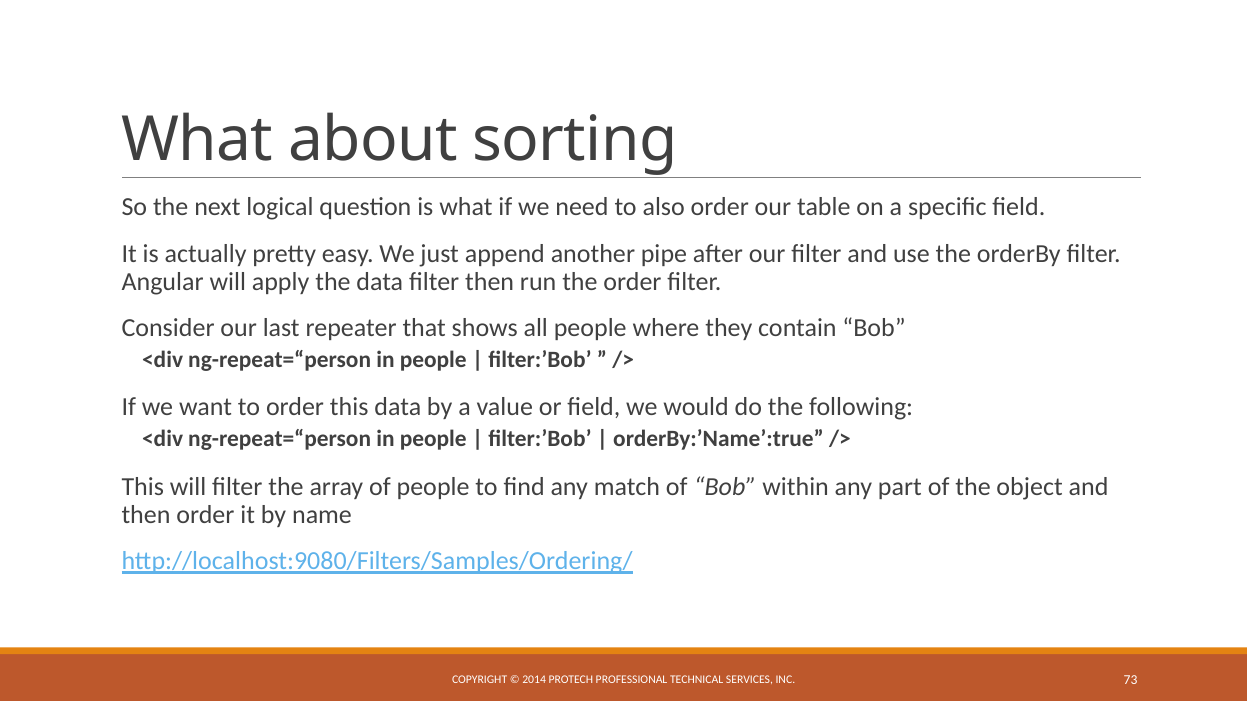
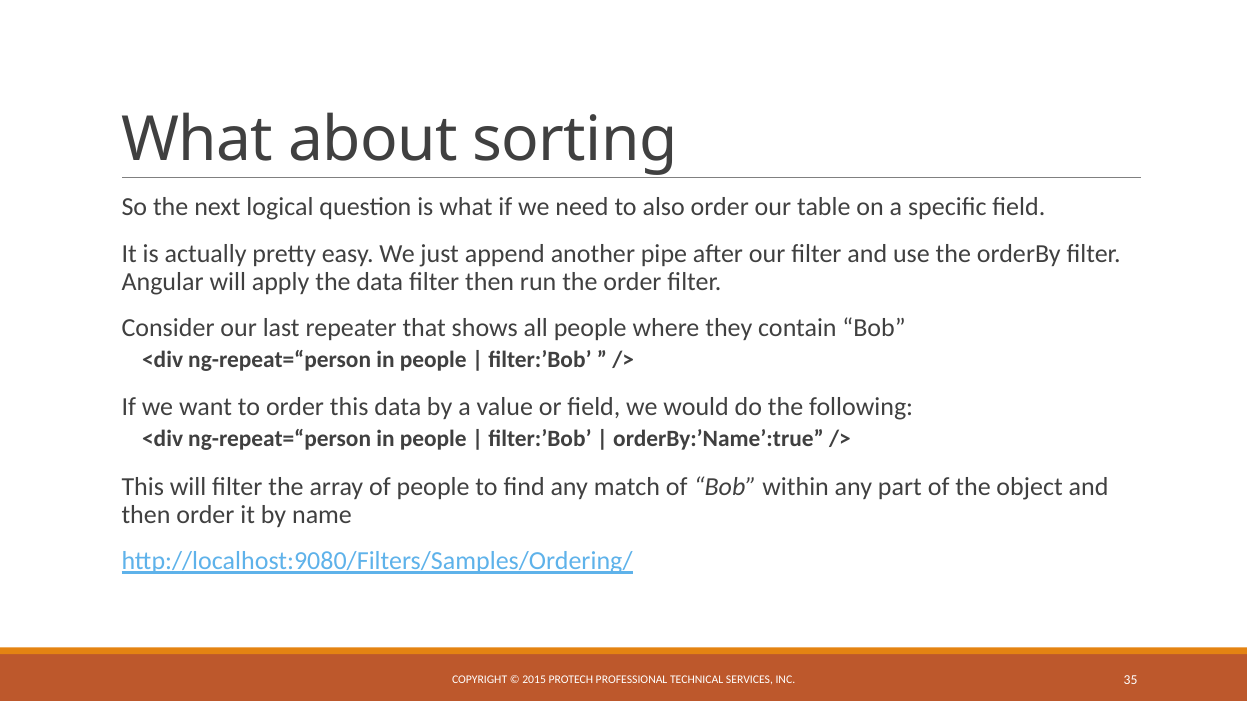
2014: 2014 -> 2015
73: 73 -> 35
